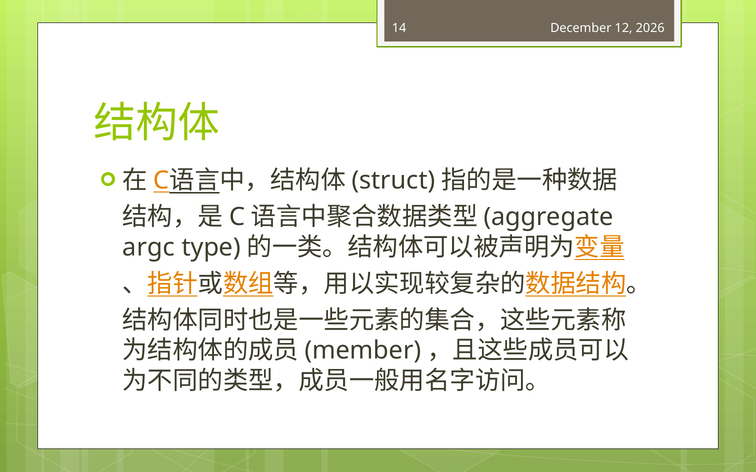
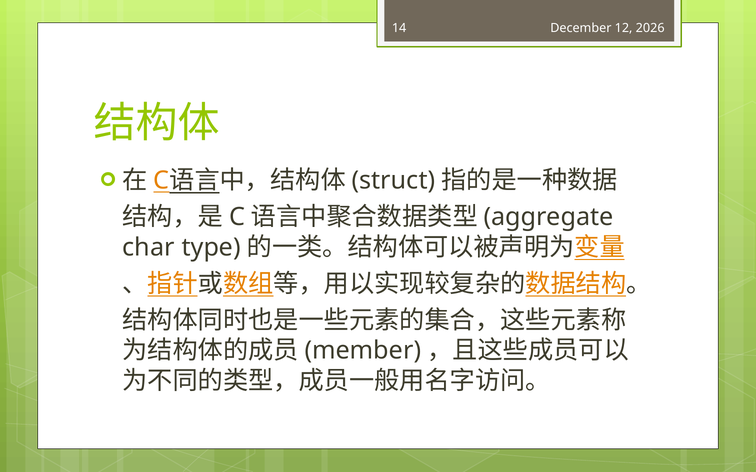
argc: argc -> char
